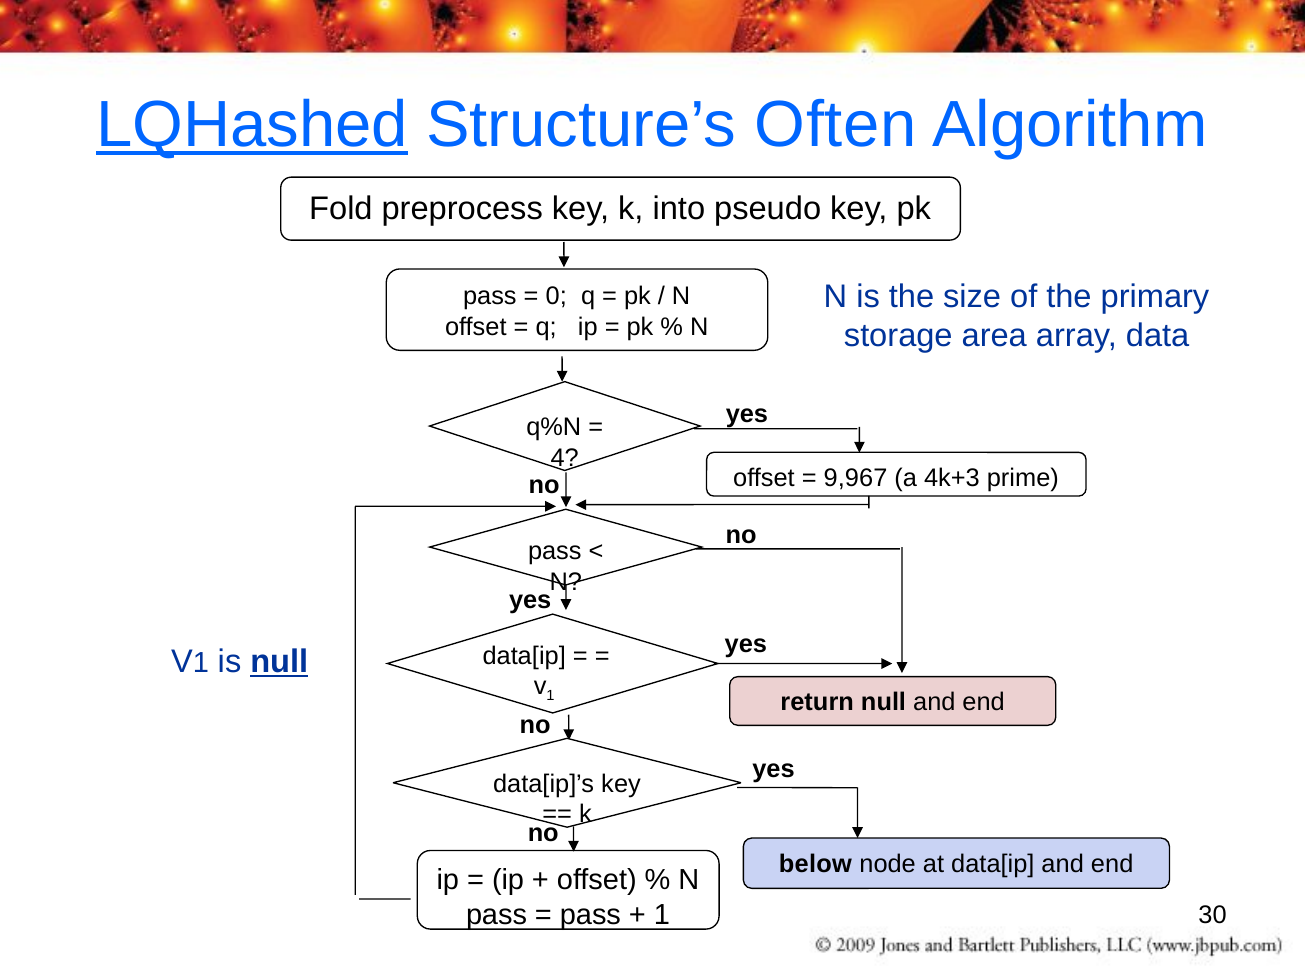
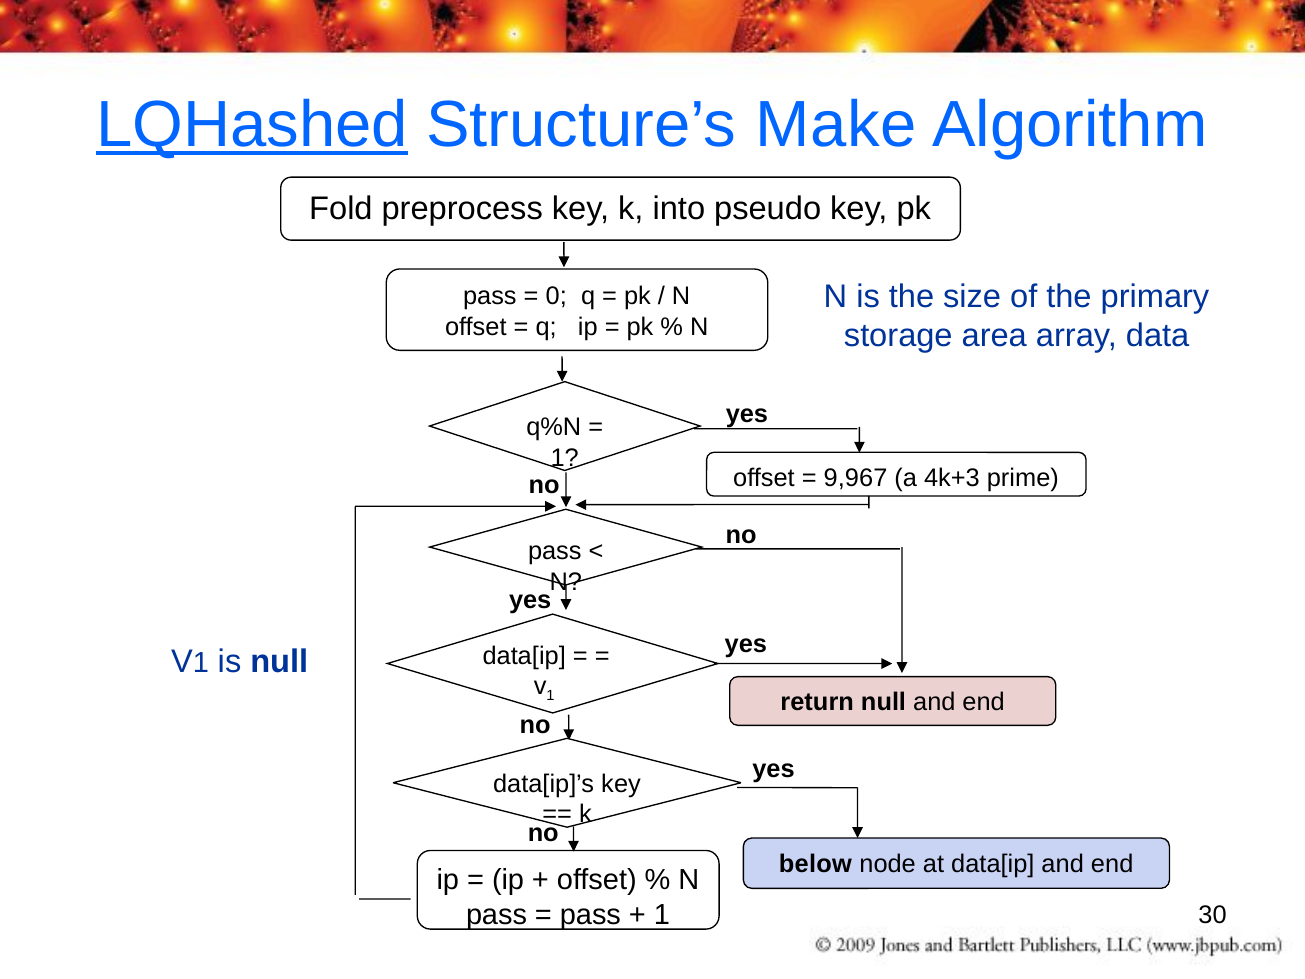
Often: Often -> Make
4 at (565, 458): 4 -> 1
null at (279, 661) underline: present -> none
